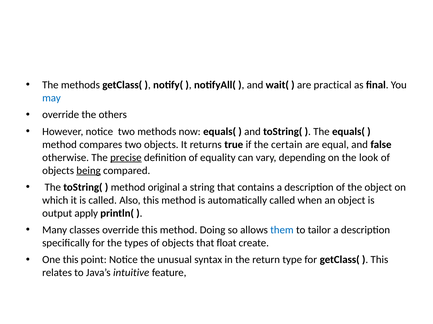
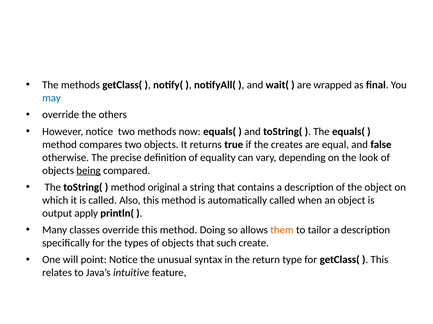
practical: practical -> wrapped
certain: certain -> creates
precise underline: present -> none
them colour: blue -> orange
float: float -> such
One this: this -> will
